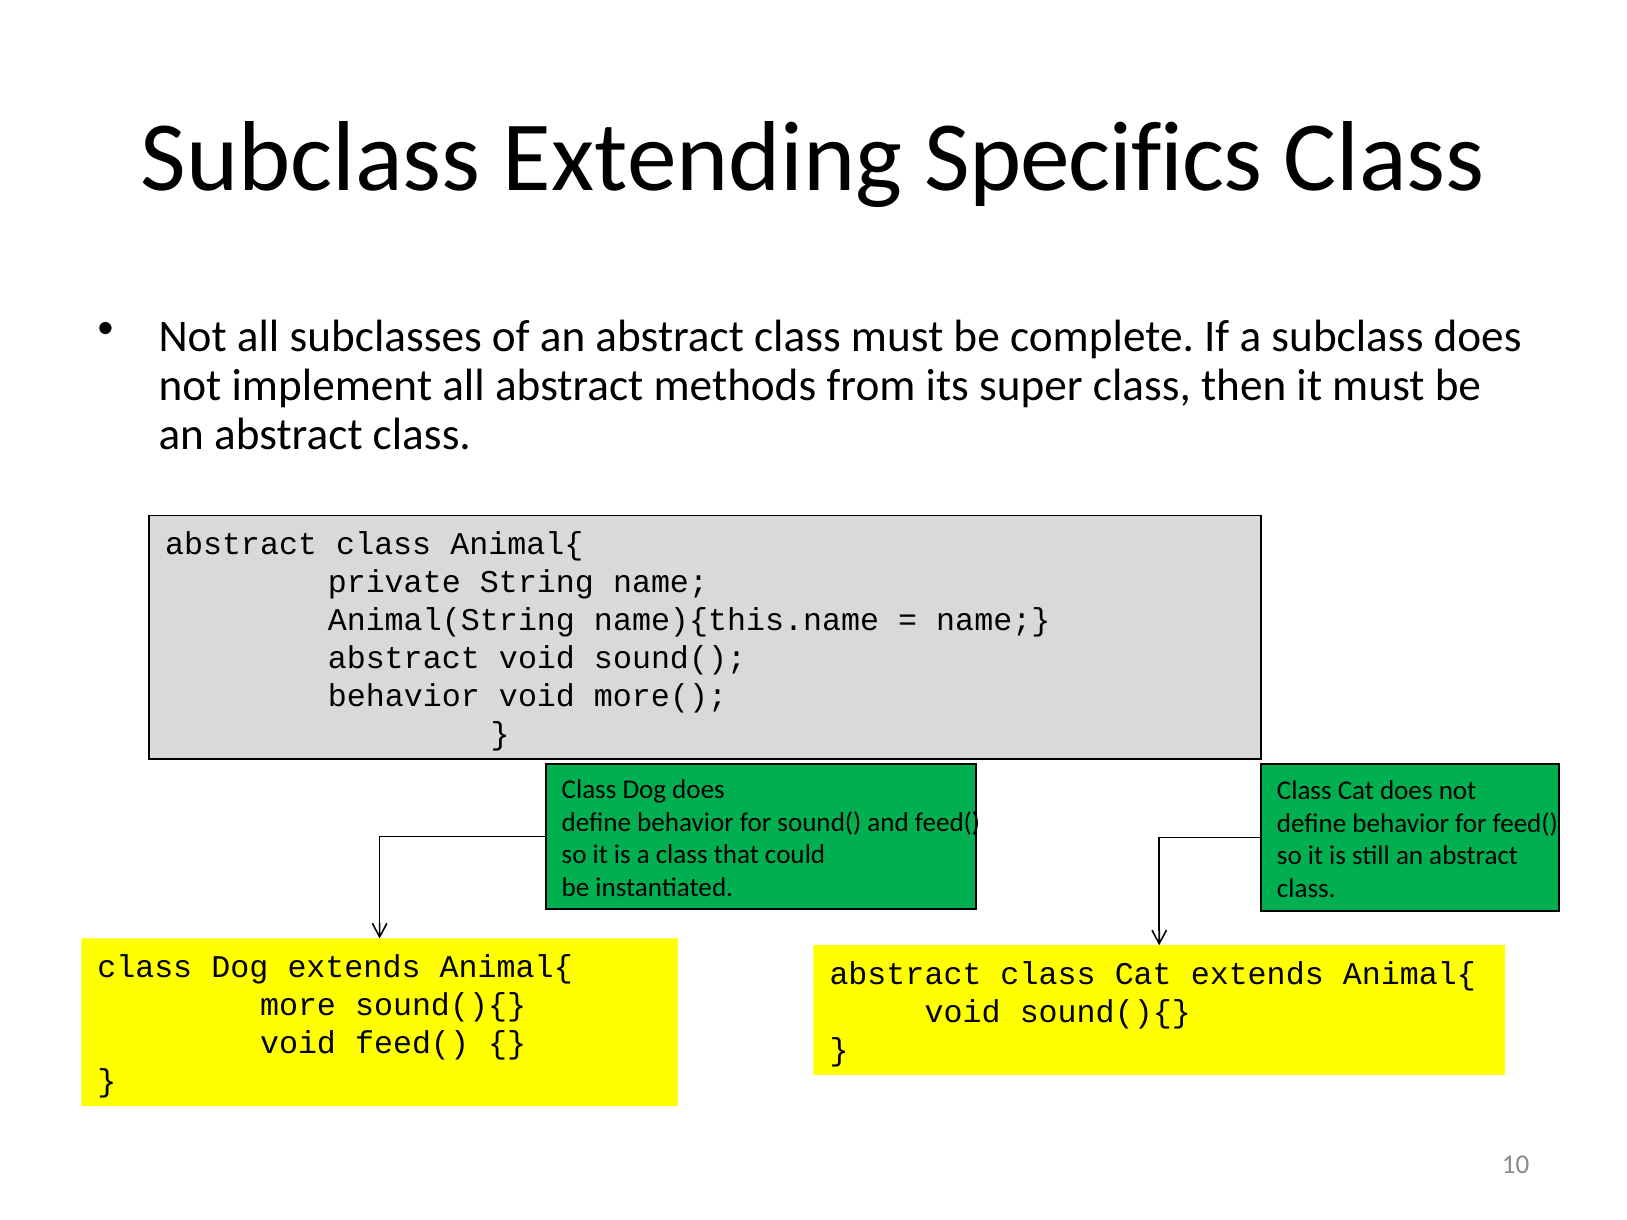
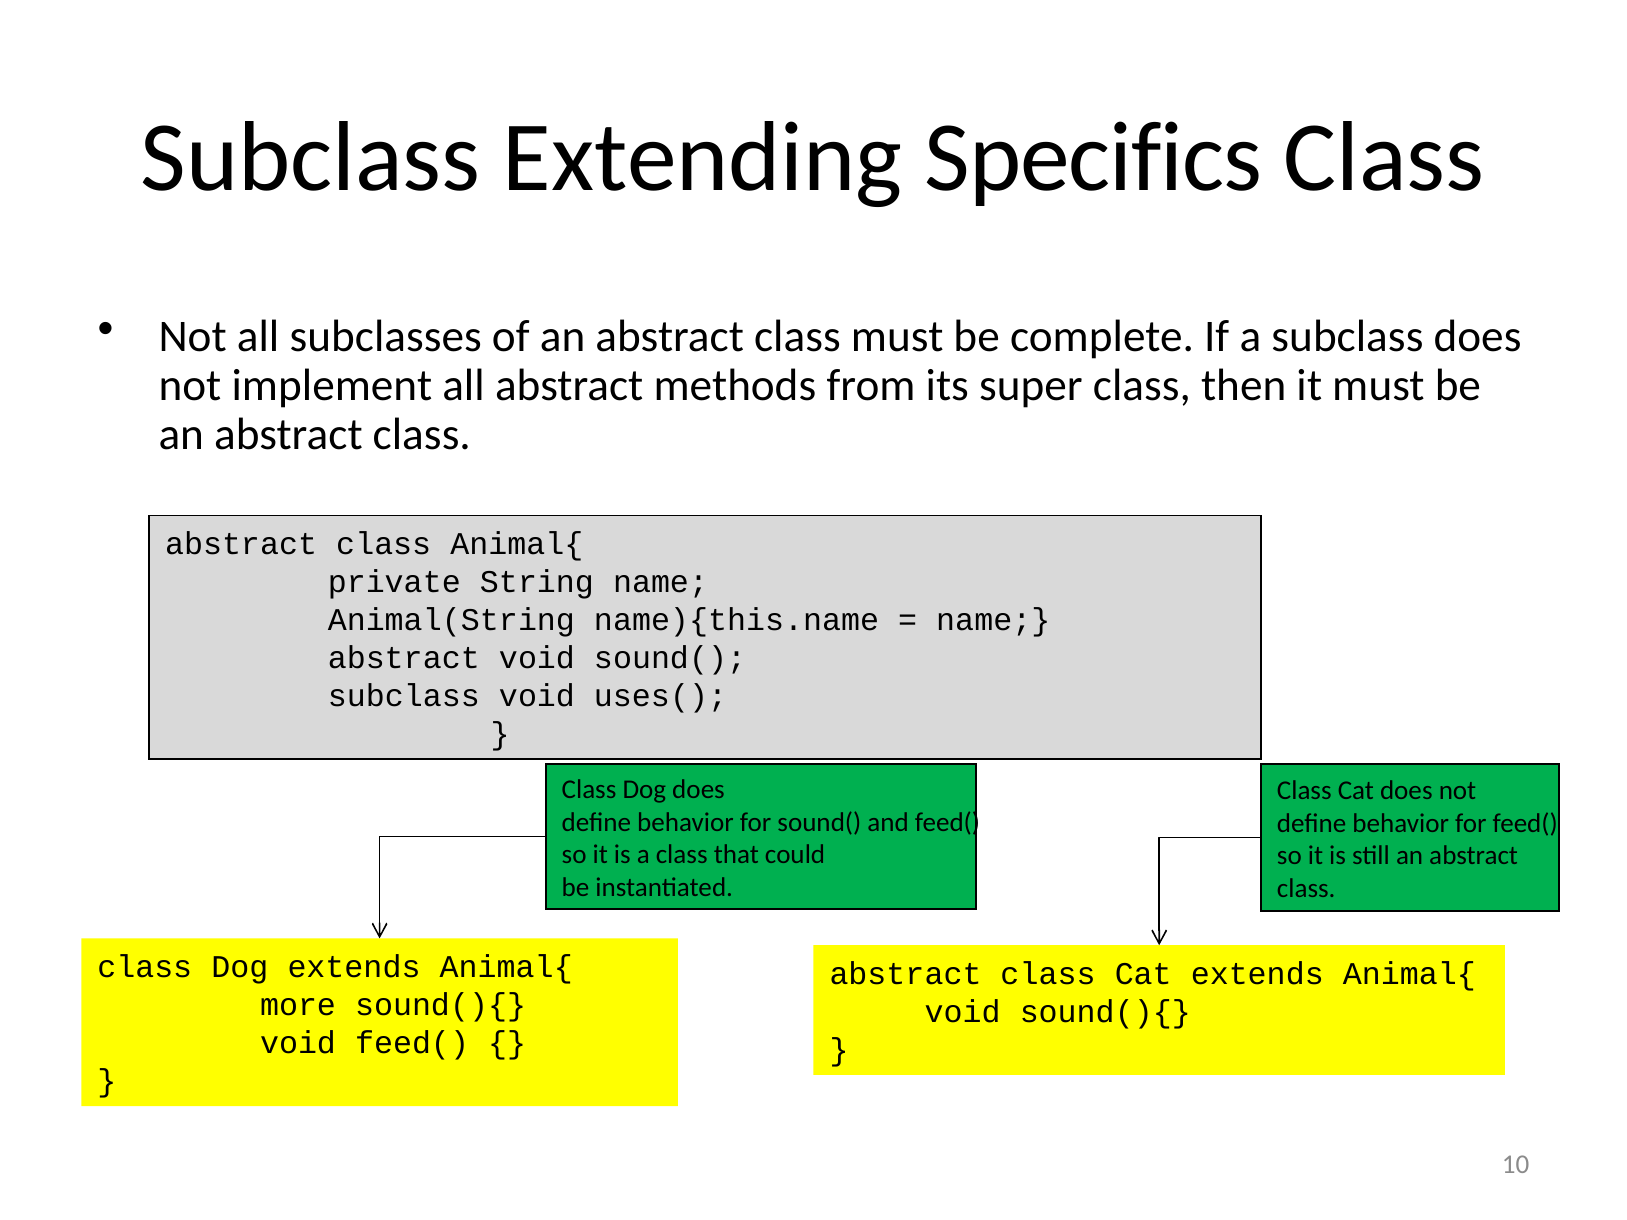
behavior at (404, 697): behavior -> subclass
more(: more( -> uses(
